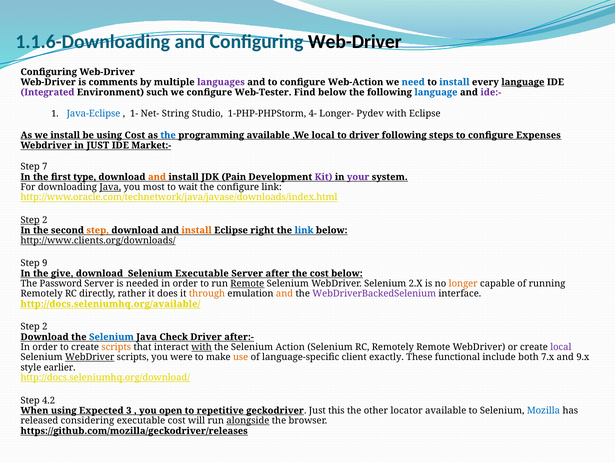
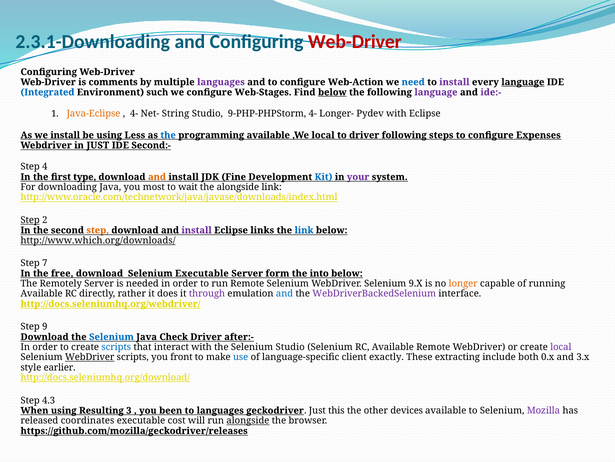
1.1.6-Downloading: 1.1.6-Downloading -> 2.3.1-Downloading
Web-Driver at (355, 42) colour: black -> red
install at (454, 82) colour: blue -> purple
Integrated colour: purple -> blue
Web-Tester: Web-Tester -> Web-Stages
below at (332, 92) underline: none -> present
language at (436, 92) colour: blue -> purple
Java-Eclipse colour: blue -> orange
1- at (134, 114): 1- -> 4-
1-PHP-PHPStorm: 1-PHP-PHPStorm -> 9-PHP-PHPStorm
using Cost: Cost -> Less
Market:-: Market:- -> Second:-
7: 7 -> 4
Pain: Pain -> Fine
Kit colour: purple -> blue
Java at (110, 187) underline: present -> none
the configure: configure -> alongside
install at (197, 230) colour: orange -> purple
right: right -> links
http://www.clients.org/downloads/: http://www.clients.org/downloads/ -> http://www.which.org/downloads/
9: 9 -> 7
give: give -> free
after: after -> form
the cost: cost -> into
Password: Password -> Remotely
Remote at (247, 283) underline: present -> none
2.X: 2.X -> 9.X
Remotely at (42, 293): Remotely -> Available
through colour: orange -> purple
and at (285, 293) colour: orange -> blue
http://docs.seleniumhq.org/available/: http://docs.seleniumhq.org/available/ -> http://docs.seleniumhq.org/webdriver/
2 at (45, 326): 2 -> 9
scripts at (116, 347) colour: orange -> blue
with at (201, 347) underline: present -> none
Selenium Action: Action -> Studio
RC Remotely: Remotely -> Available
were: were -> front
use colour: orange -> blue
functional: functional -> extracting
7.x: 7.x -> 0.x
9.x: 9.x -> 3.x
4.2: 4.2 -> 4.3
Expected: Expected -> Resulting
open: open -> been
to repetitive: repetitive -> languages
locator: locator -> devices
Mozilla colour: blue -> purple
considering: considering -> coordinates
